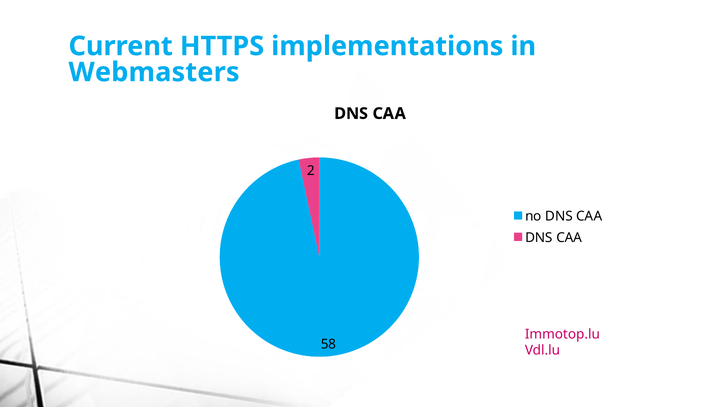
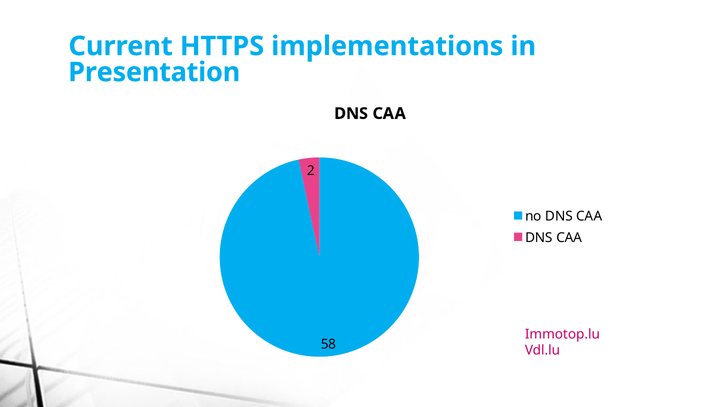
Webmasters: Webmasters -> Presentation
